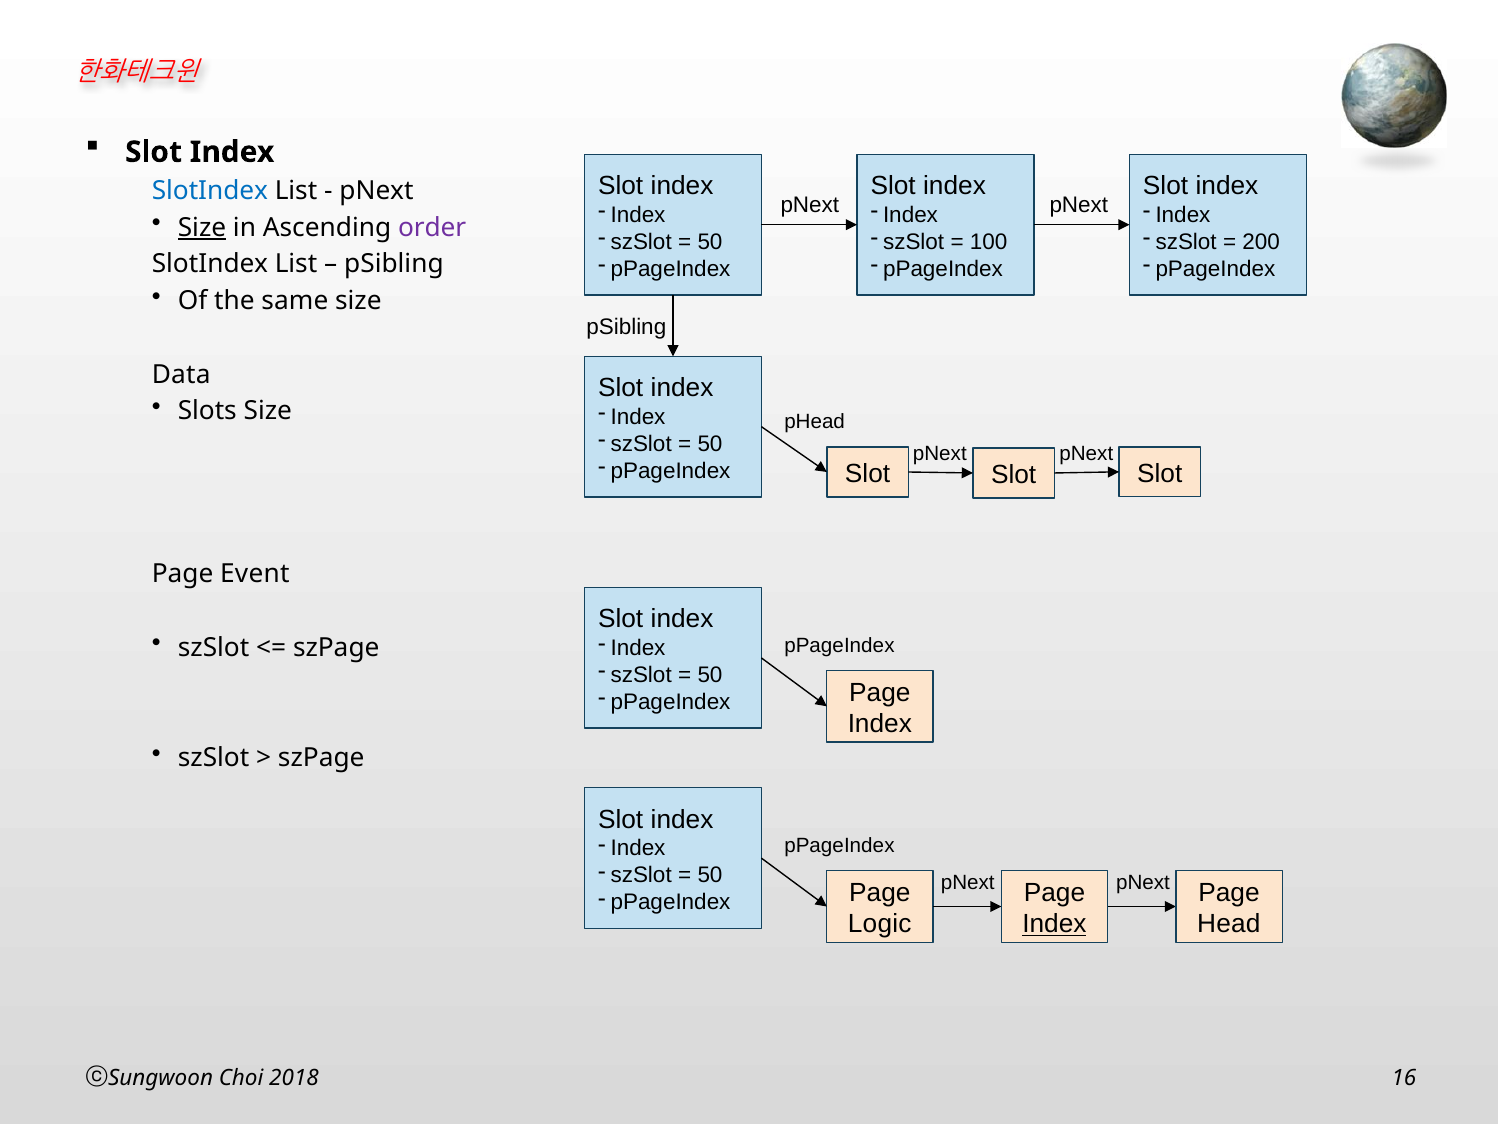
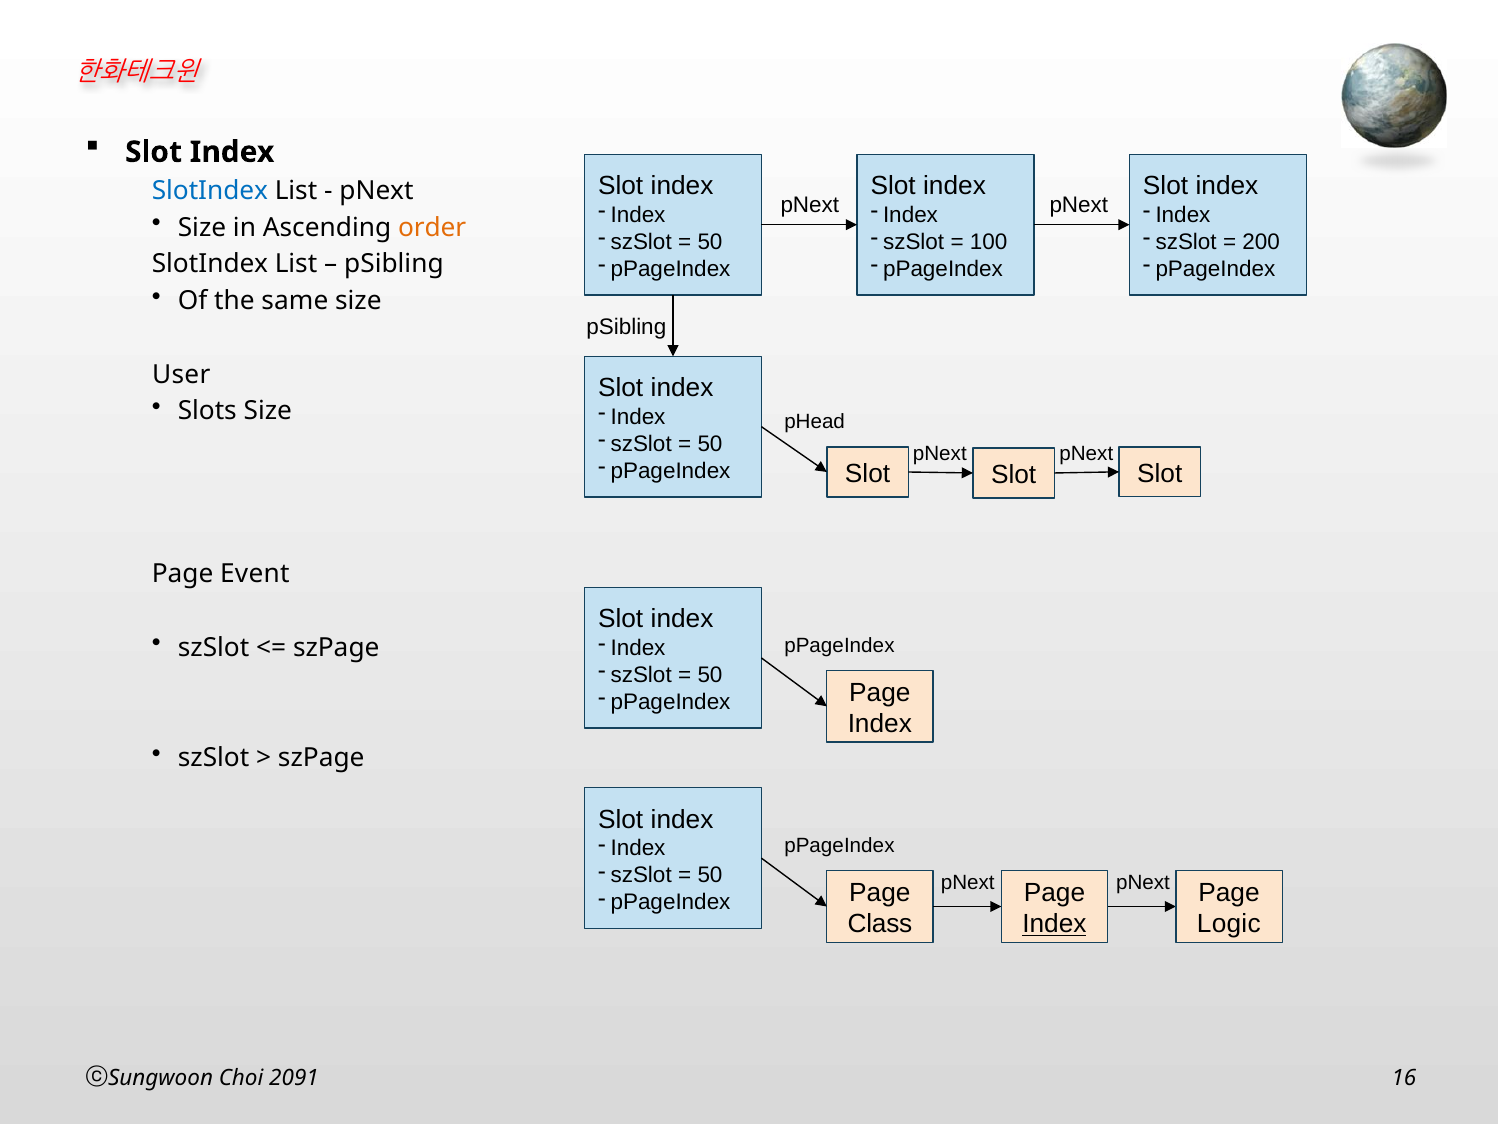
Size at (202, 228) underline: present -> none
order colour: purple -> orange
Data: Data -> User
Logic: Logic -> Class
Head: Head -> Logic
2018: 2018 -> 2091
